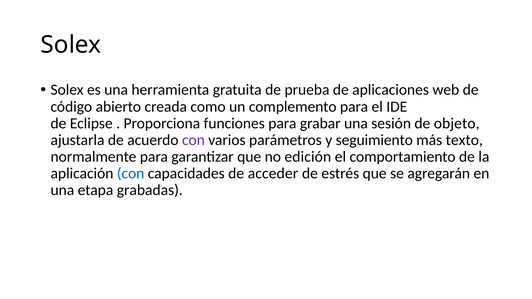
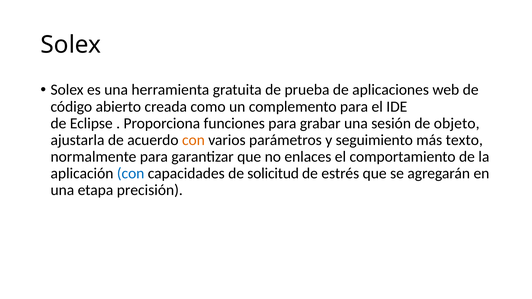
con at (193, 140) colour: purple -> orange
edición: edición -> enlaces
acceder: acceder -> solicitud
grabadas: grabadas -> precisión
